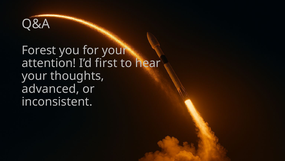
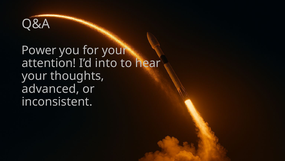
Forest: Forest -> Power
first: first -> into
